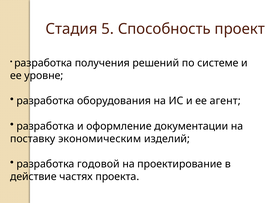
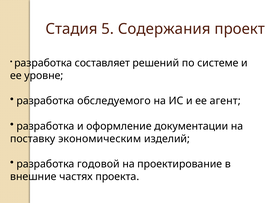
Способность: Способность -> Содержания
получения: получения -> составляет
оборудования: оборудования -> обследуемого
действие: действие -> внешние
